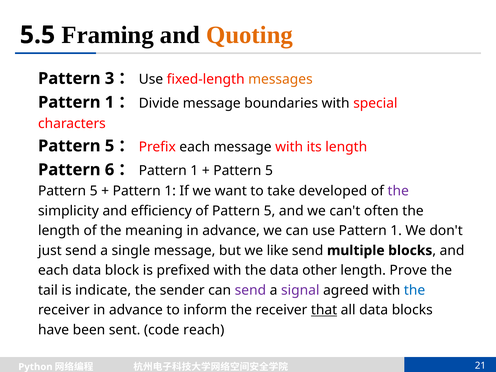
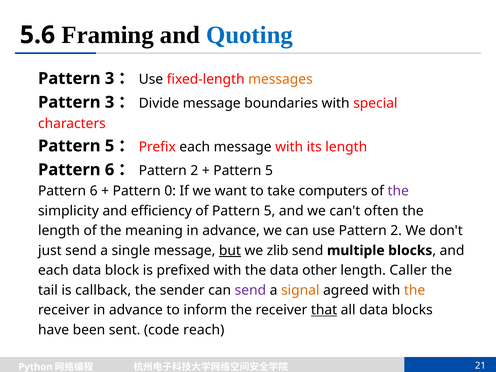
5.5: 5.5 -> 5.6
Quoting colour: orange -> blue
1 at (110, 102): 1 -> 3
1 at (194, 171): 1 -> 2
5 at (94, 191): 5 -> 6
1 at (170, 191): 1 -> 0
developed: developed -> computers
use Pattern 1: 1 -> 2
but underline: none -> present
like: like -> zlib
Prove: Prove -> Caller
indicate: indicate -> callback
signal colour: purple -> orange
the at (415, 290) colour: blue -> orange
